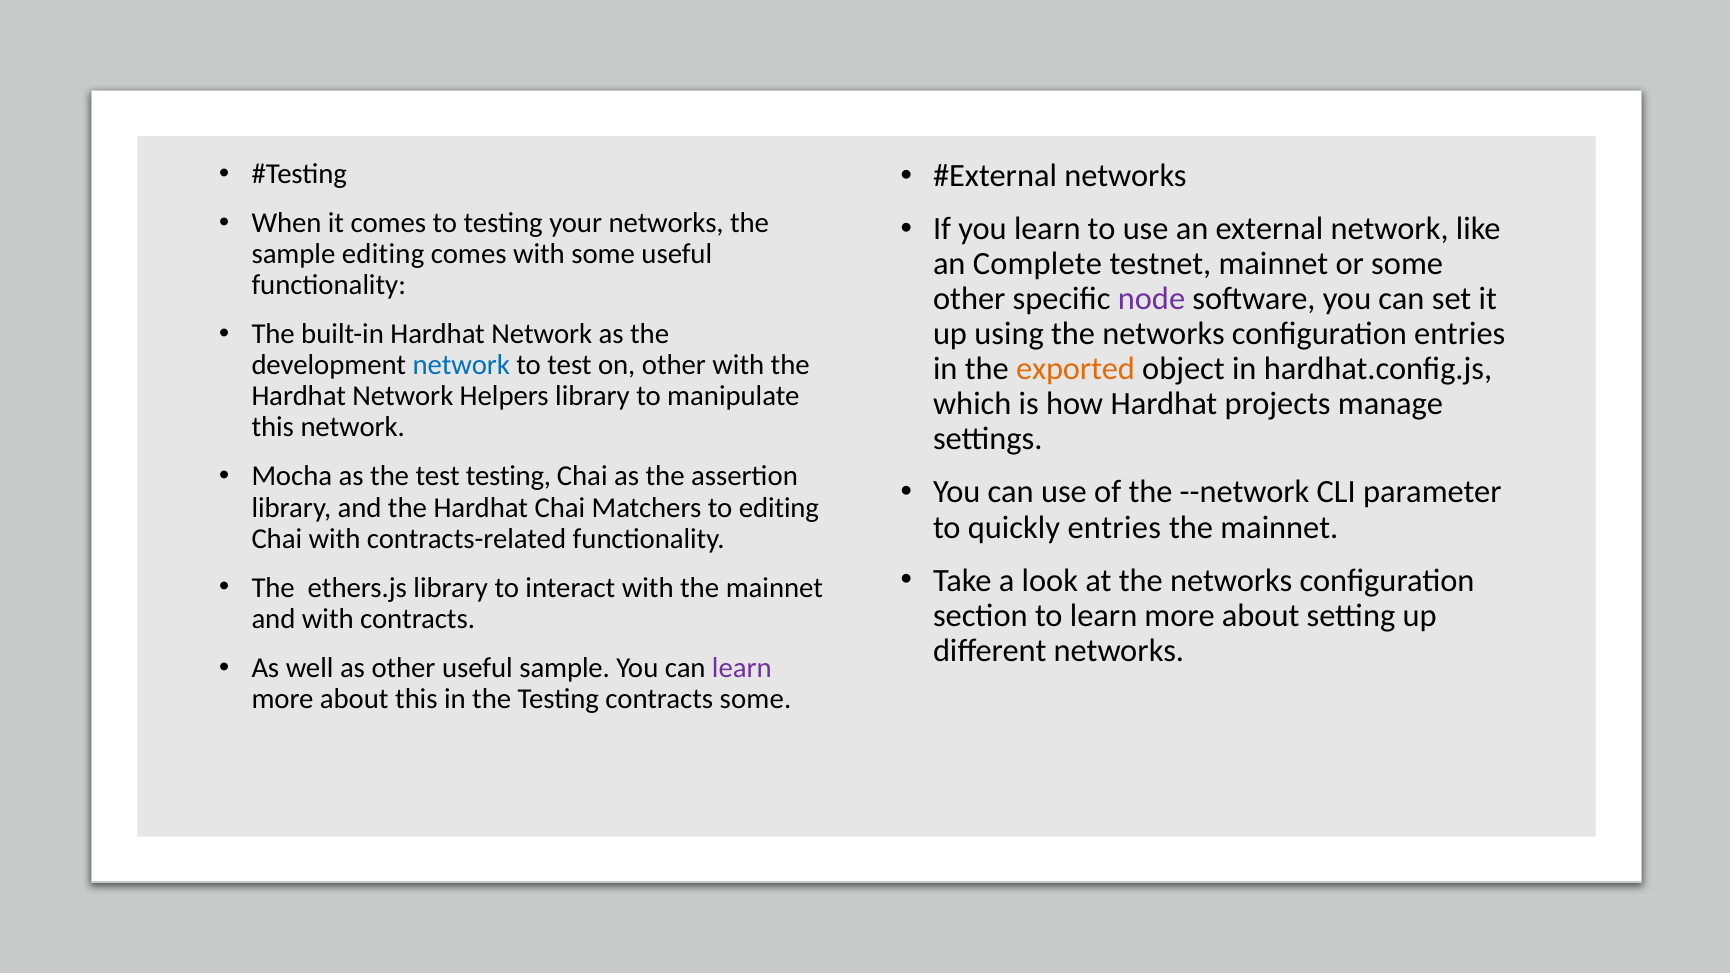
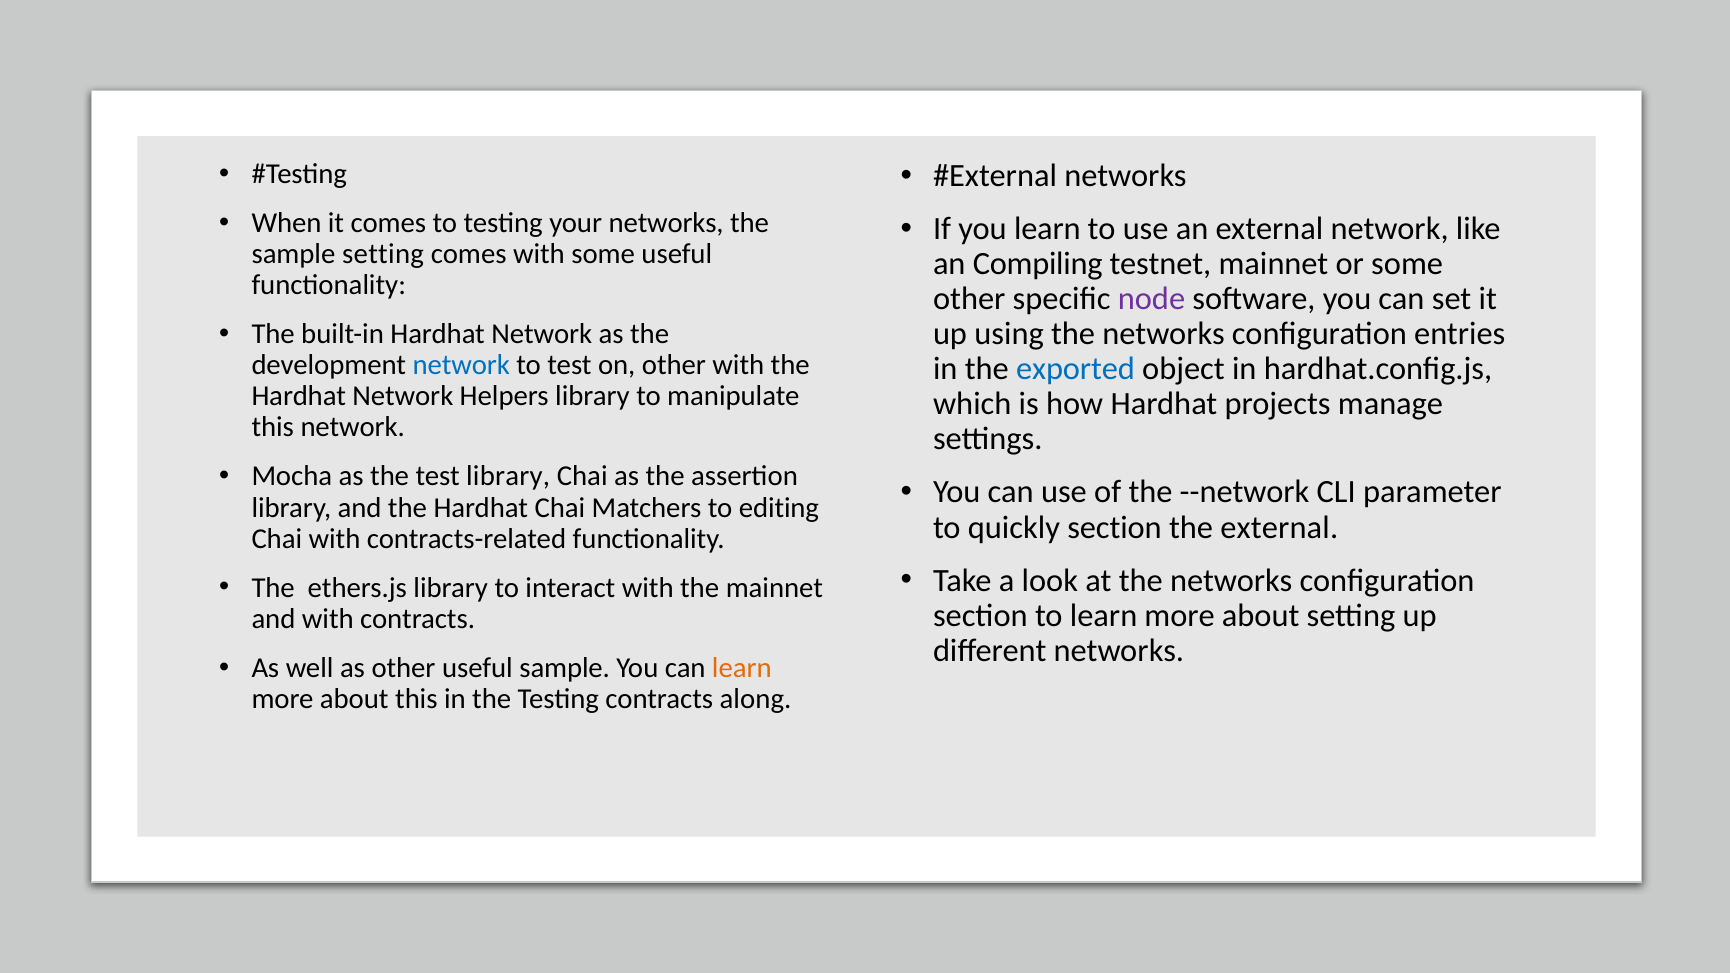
sample editing: editing -> setting
Complete: Complete -> Compiling
exported colour: orange -> blue
test testing: testing -> library
quickly entries: entries -> section
mainnet at (1279, 527): mainnet -> external
learn at (742, 668) colour: purple -> orange
contracts some: some -> along
